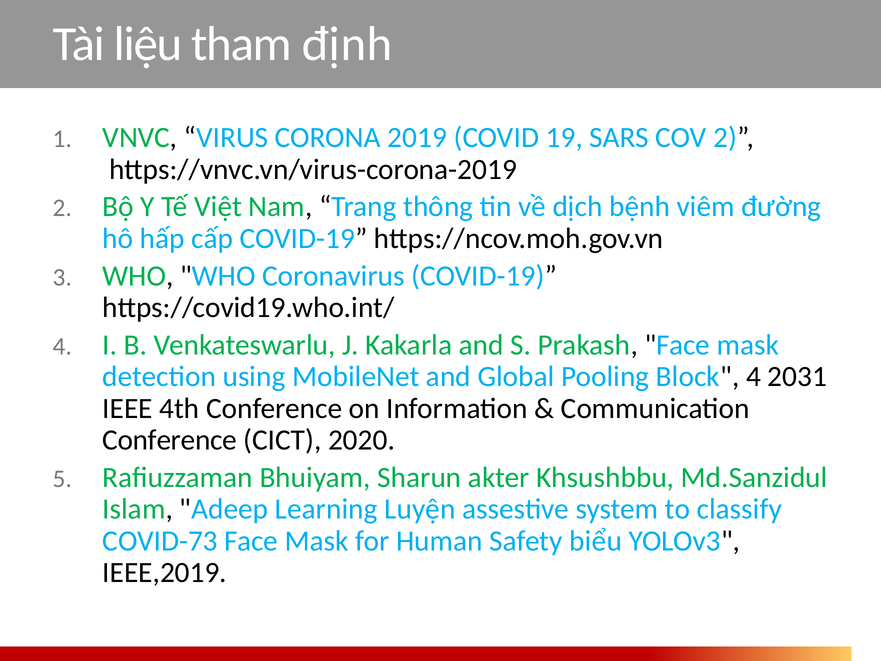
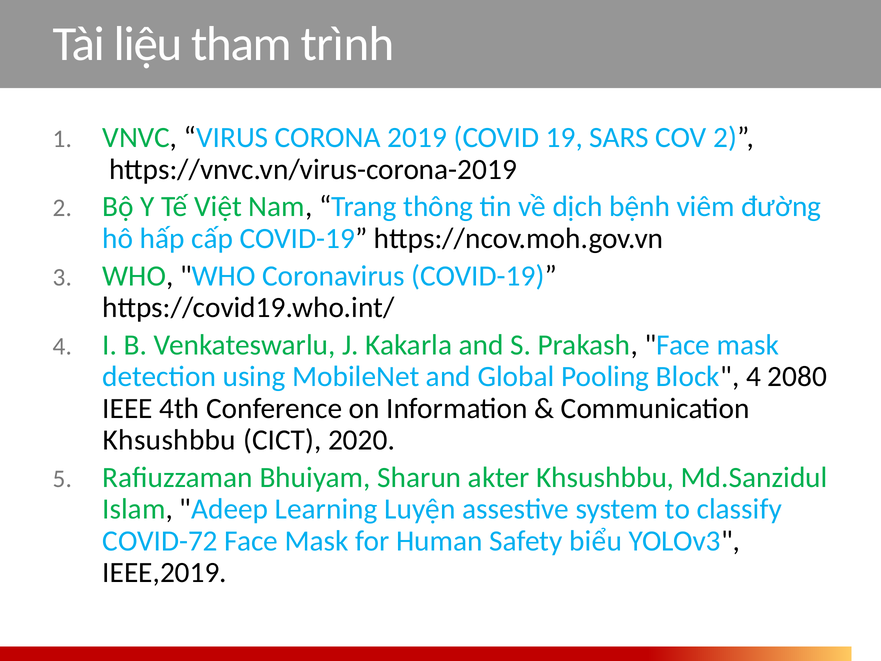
định: định -> trình
2031: 2031 -> 2080
Conference at (170, 440): Conference -> Khsushbbu
COVID-73: COVID-73 -> COVID-72
